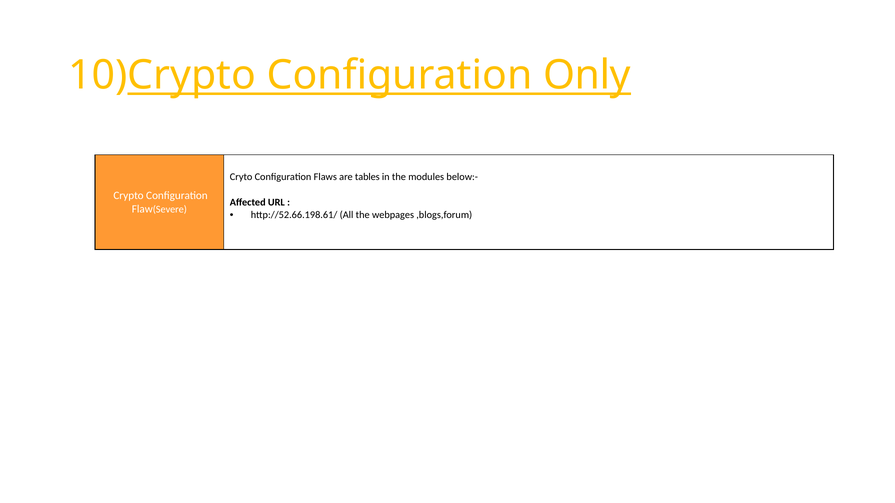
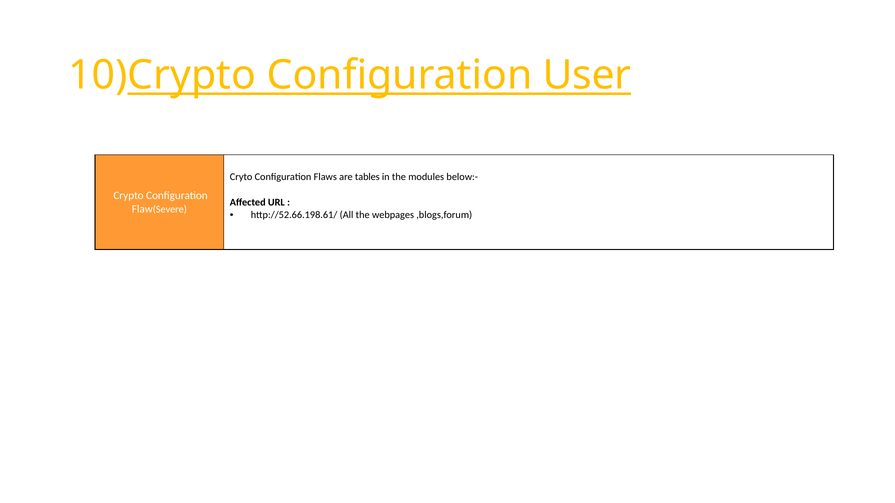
Only: Only -> User
